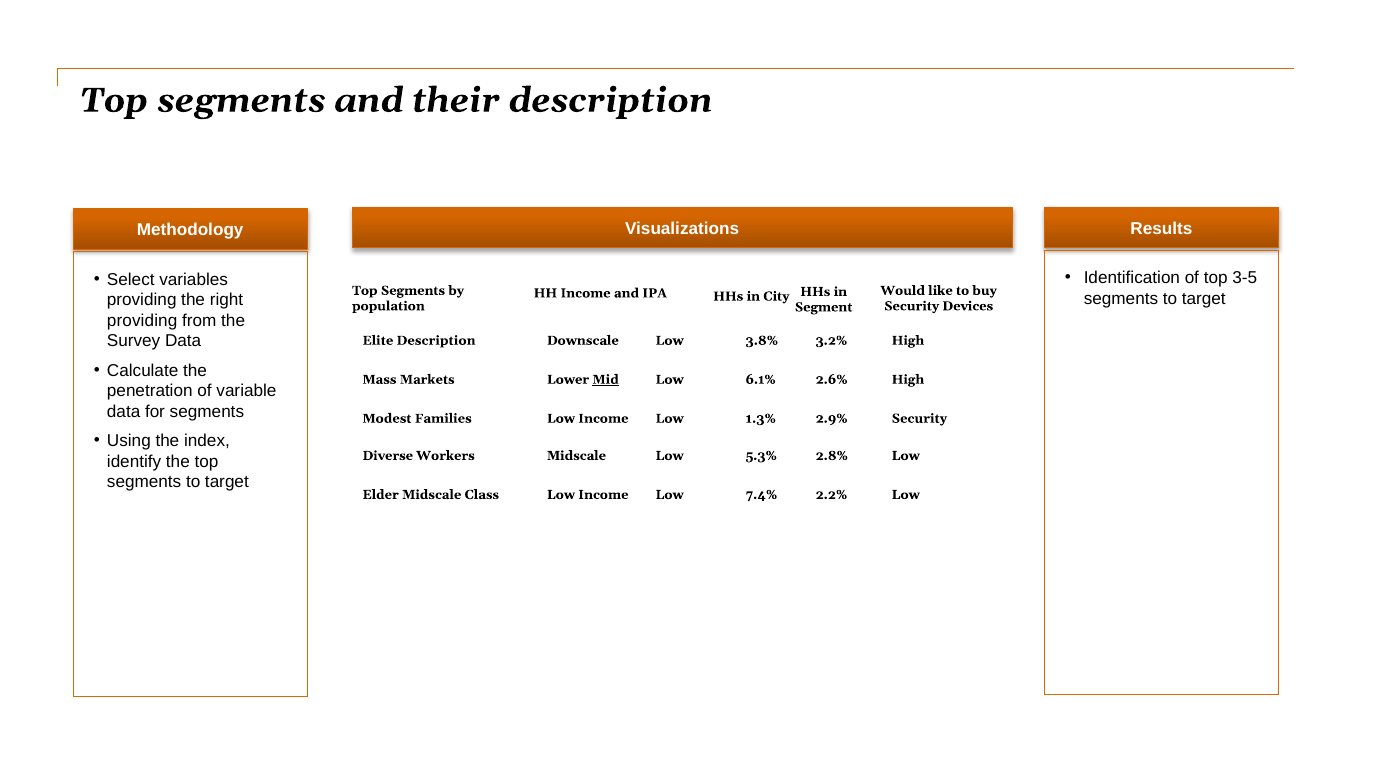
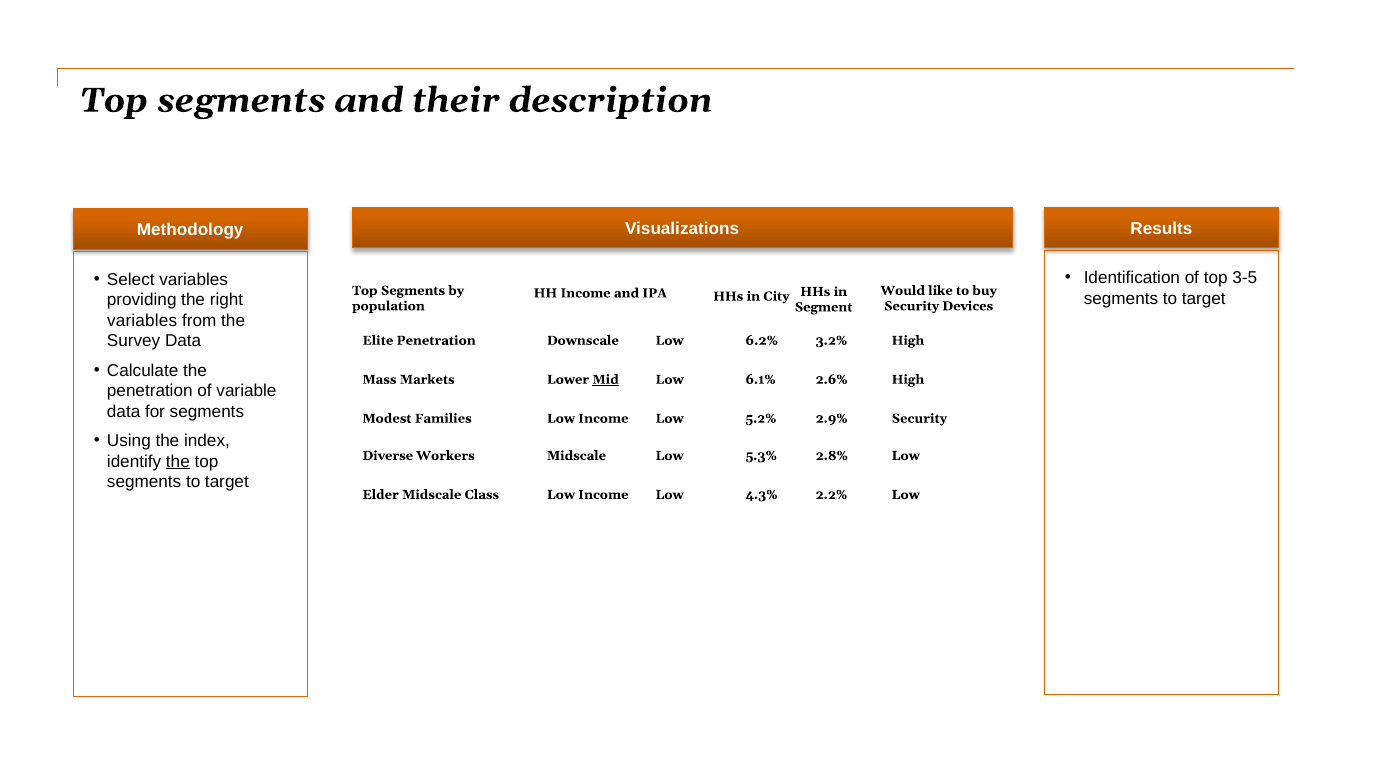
providing at (142, 321): providing -> variables
Elite Description: Description -> Penetration
3.8%: 3.8% -> 6.2%
1.3%: 1.3% -> 5.2%
the at (178, 462) underline: none -> present
7.4%: 7.4% -> 4.3%
